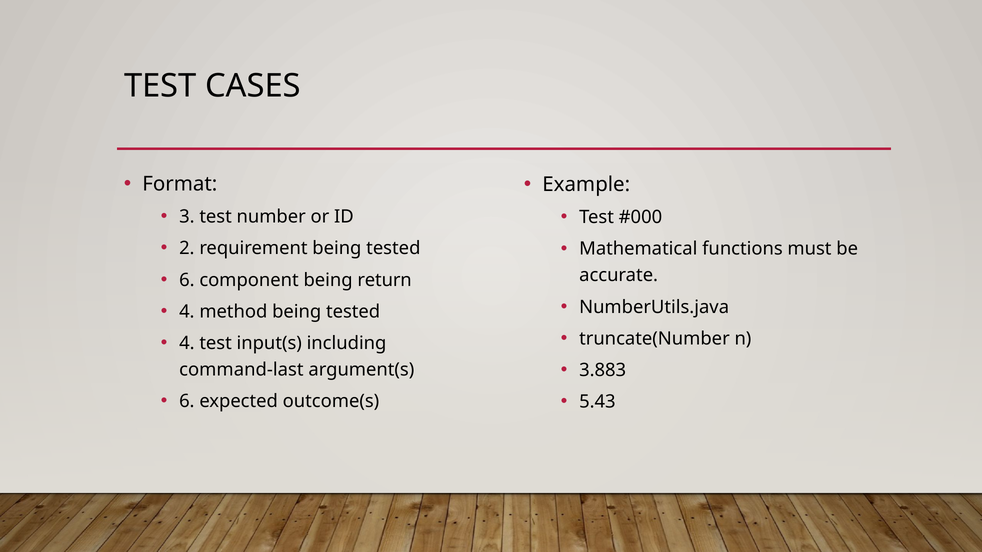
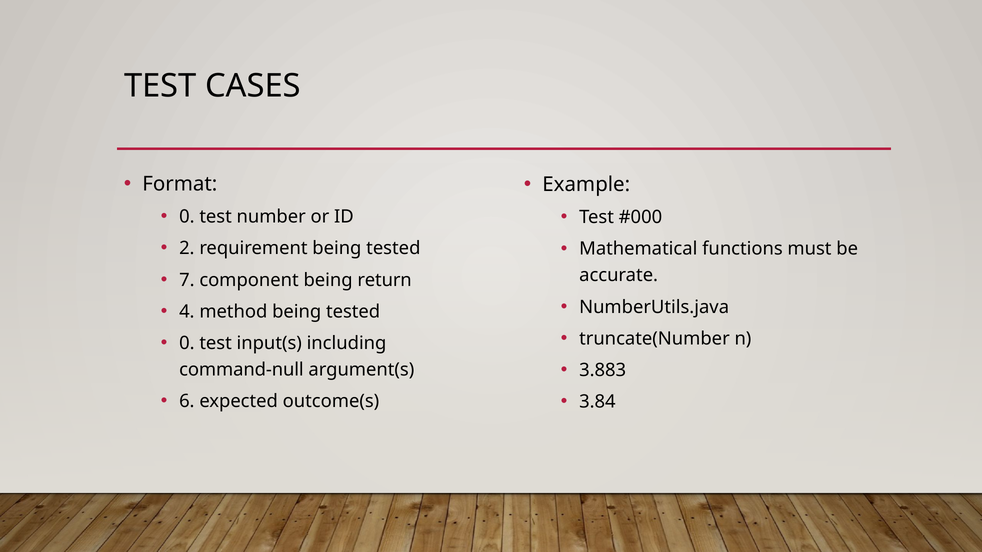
3 at (187, 217): 3 -> 0
6 at (187, 280): 6 -> 7
4 at (187, 343): 4 -> 0
command-last: command-last -> command-null
5.43: 5.43 -> 3.84
